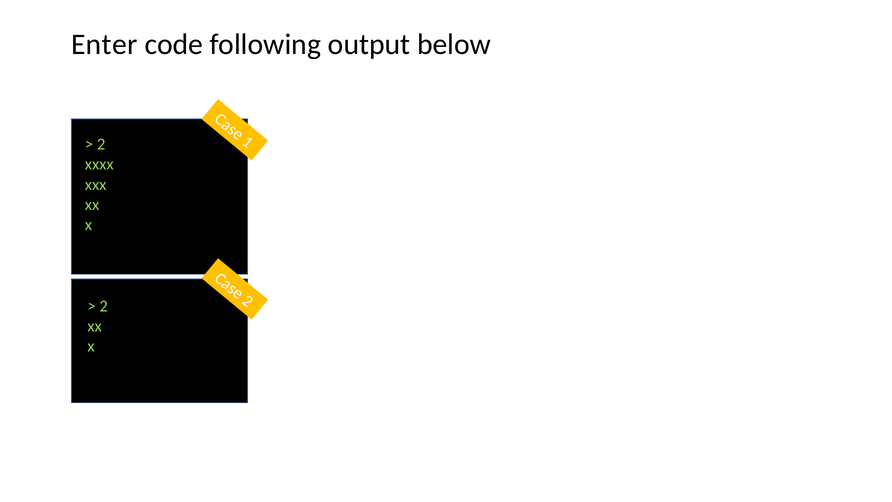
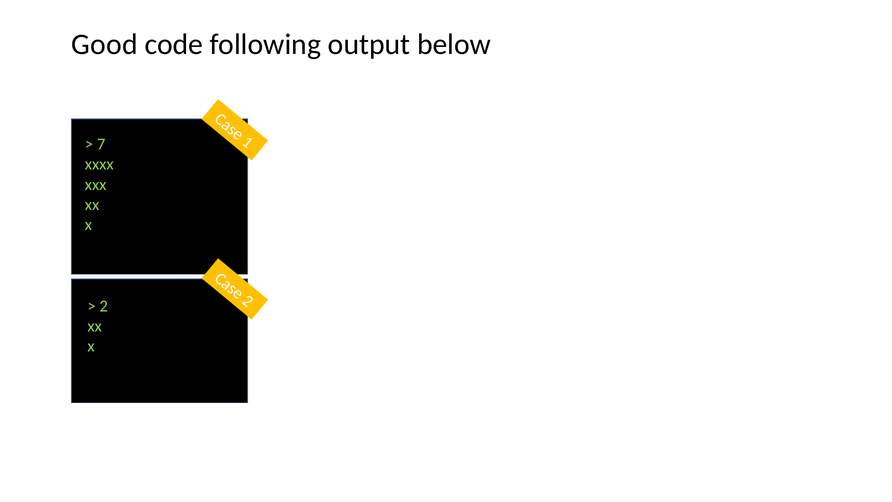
Enter: Enter -> Good
2 at (101, 144): 2 -> 7
